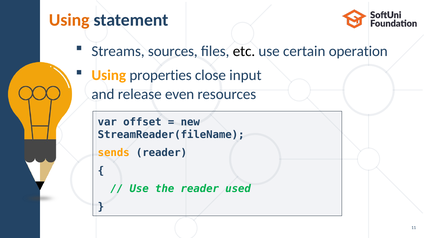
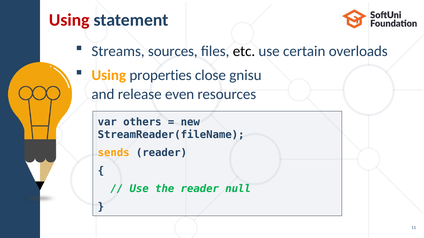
Using at (69, 20) colour: orange -> red
operation: operation -> overloads
input: input -> gnisu
offset: offset -> others
used: used -> null
